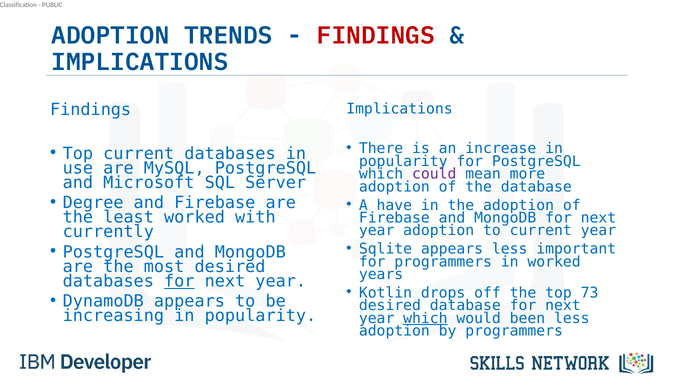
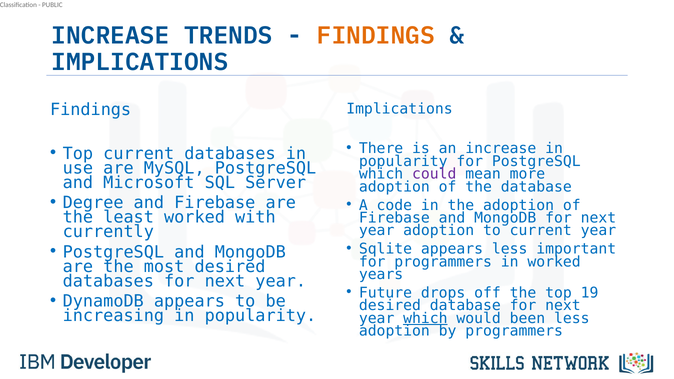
ADOPTION at (110, 36): ADOPTION -> INCREASE
FINDINGS at (376, 36) colour: red -> orange
have: have -> code
for at (179, 281) underline: present -> none
Kotlin: Kotlin -> Future
73: 73 -> 19
